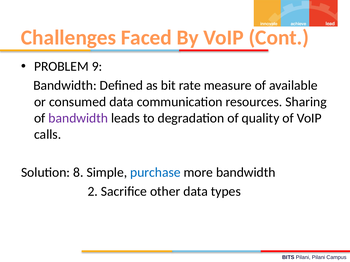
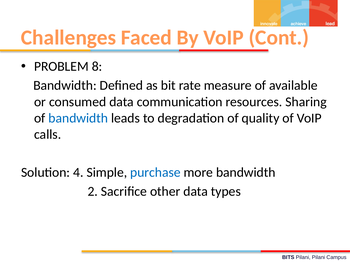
9: 9 -> 8
bandwidth at (78, 118) colour: purple -> blue
8: 8 -> 4
